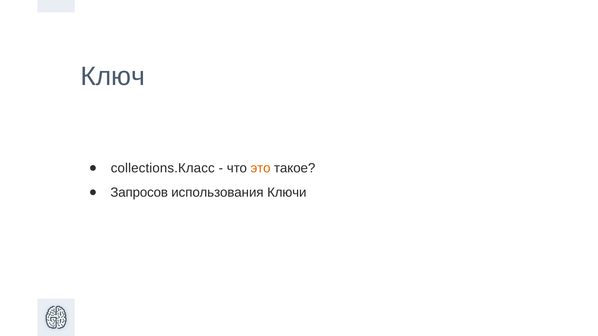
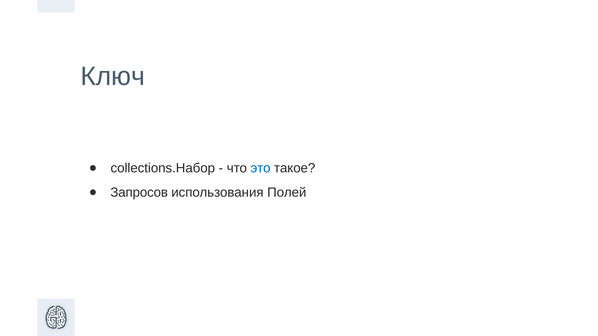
collections.Класс: collections.Класс -> collections.Набор
это colour: orange -> blue
Ключи: Ключи -> Полей
